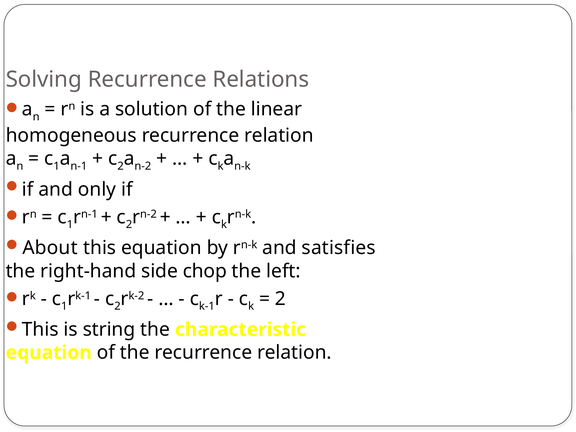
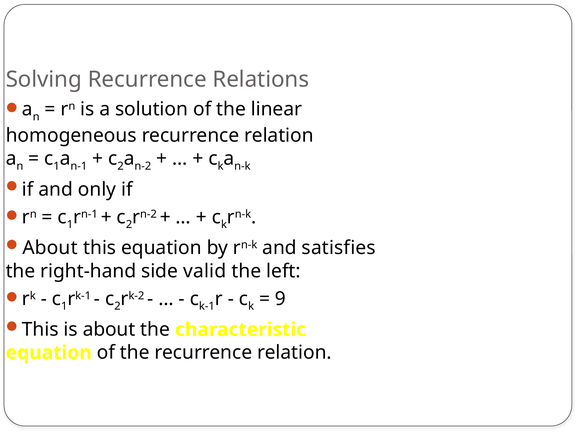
chop: chop -> valid
2 at (280, 299): 2 -> 9
is string: string -> about
